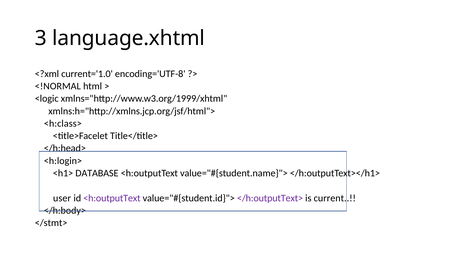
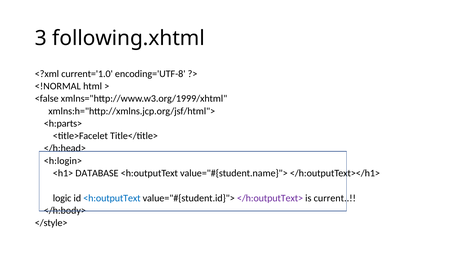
language.xhtml: language.xhtml -> following.xhtml
<logic: <logic -> <false
<h:class>: <h:class> -> <h:parts>
user: user -> logic
<h:outputText at (112, 198) colour: purple -> blue
</stmt>: </stmt> -> </style>
